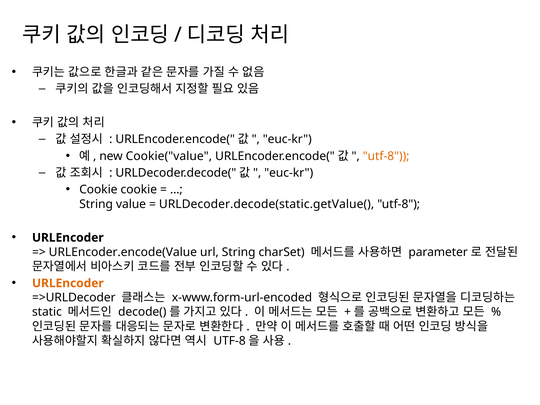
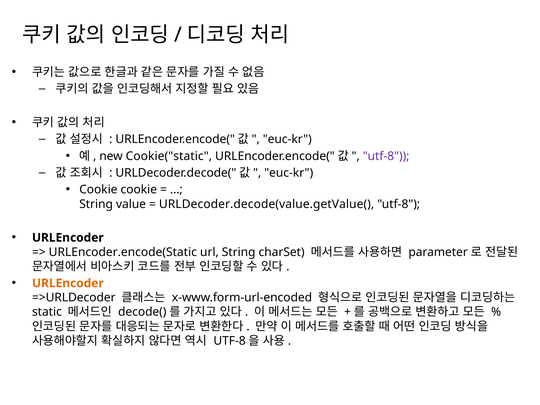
Cookie("value: Cookie("value -> Cookie("static
utf-8 at (386, 156) colour: orange -> purple
URLDecoder.decode(static.getValue(: URLDecoder.decode(static.getValue( -> URLDecoder.decode(value.getValue(
URLEncoder.encode(Value: URLEncoder.encode(Value -> URLEncoder.encode(Static
